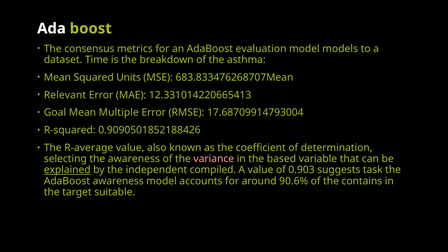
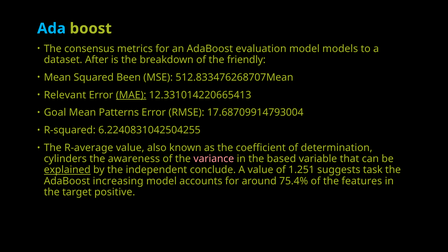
Ada colour: white -> light blue
Time: Time -> After
asthma: asthma -> friendly
Units: Units -> Been
683.833476268707Mean: 683.833476268707Mean -> 512.833476268707Mean
MAE underline: none -> present
Multiple: Multiple -> Patterns
0.9090501852188426: 0.9090501852188426 -> 6.2240831042504255
selecting: selecting -> cylinders
compiled: compiled -> conclude
0.903: 0.903 -> 1.251
AdaBoost awareness: awareness -> increasing
90.6%: 90.6% -> 75.4%
contains: contains -> features
suitable: suitable -> positive
